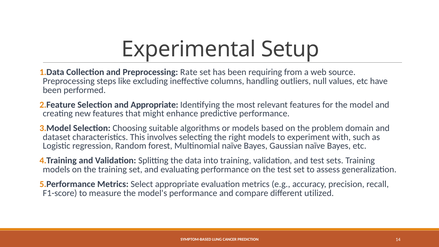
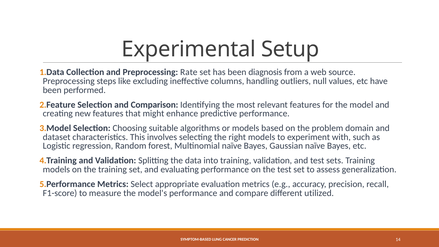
requiring: requiring -> diagnosis
and Appropriate: Appropriate -> Comparison
